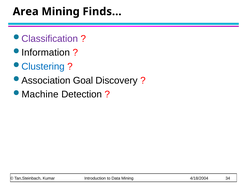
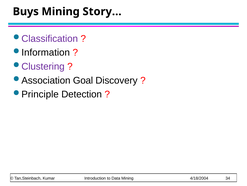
Area: Area -> Buys
Finds: Finds -> Story
Clustering colour: blue -> purple
Machine: Machine -> Principle
